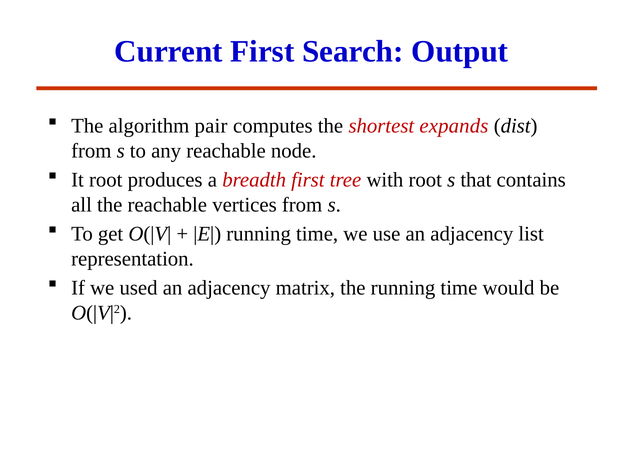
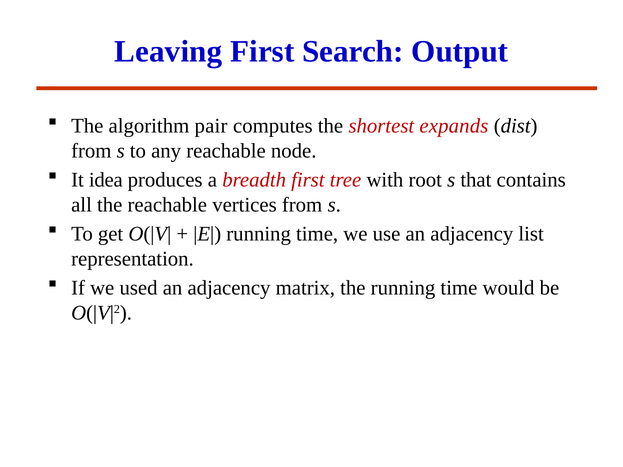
Current: Current -> Leaving
It root: root -> idea
